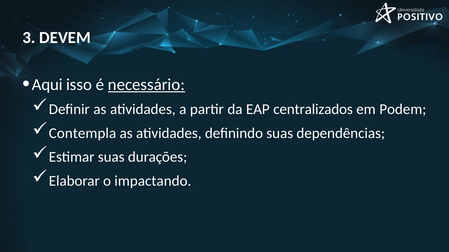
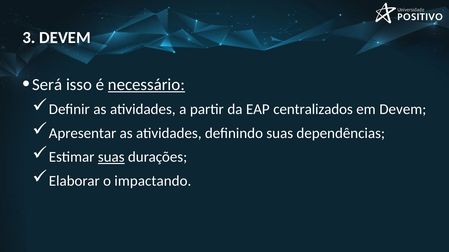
Aqui: Aqui -> Será
em Podem: Podem -> Devem
Contempla: Contempla -> Apresentar
suas at (111, 157) underline: none -> present
